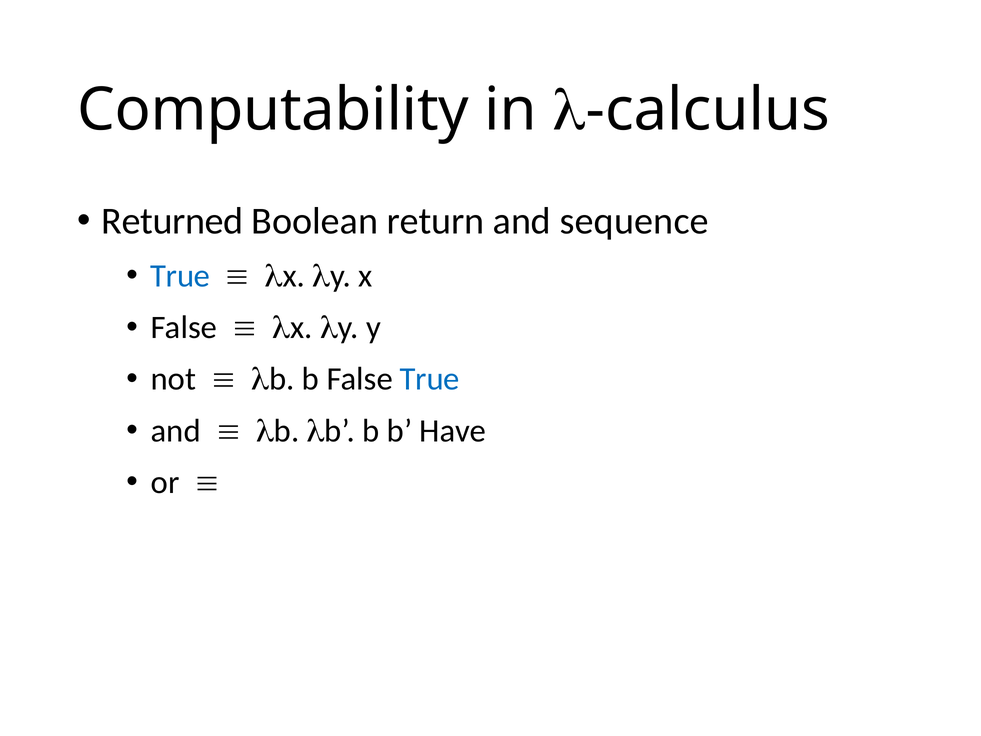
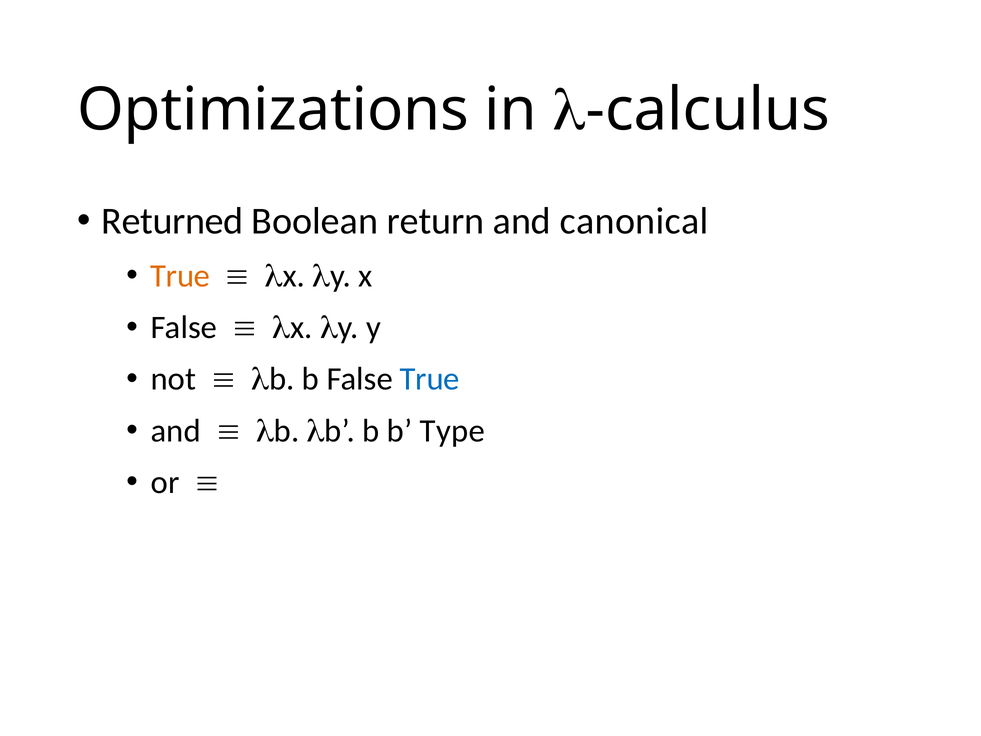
Computability: Computability -> Optimizations
sequence: sequence -> canonical
True at (180, 276) colour: blue -> orange
Have: Have -> Type
